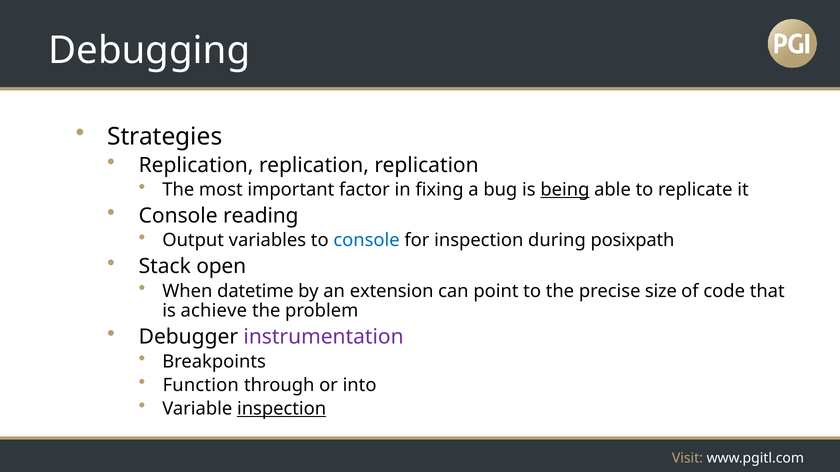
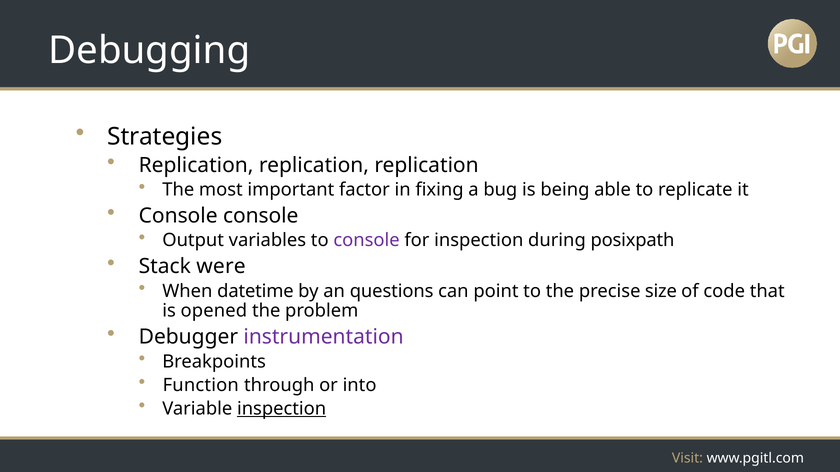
being underline: present -> none
Console reading: reading -> console
console at (367, 241) colour: blue -> purple
open: open -> were
extension: extension -> questions
achieve: achieve -> opened
